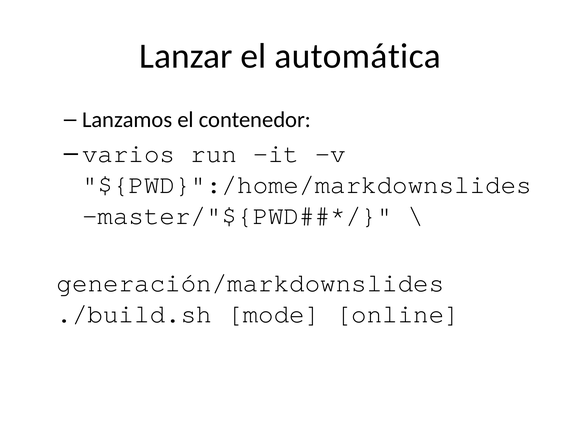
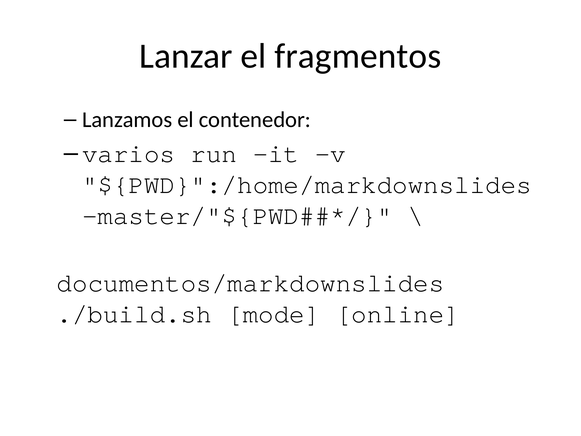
automática: automática -> fragmentos
generación/markdownslides: generación/markdownslides -> documentos/markdownslides
